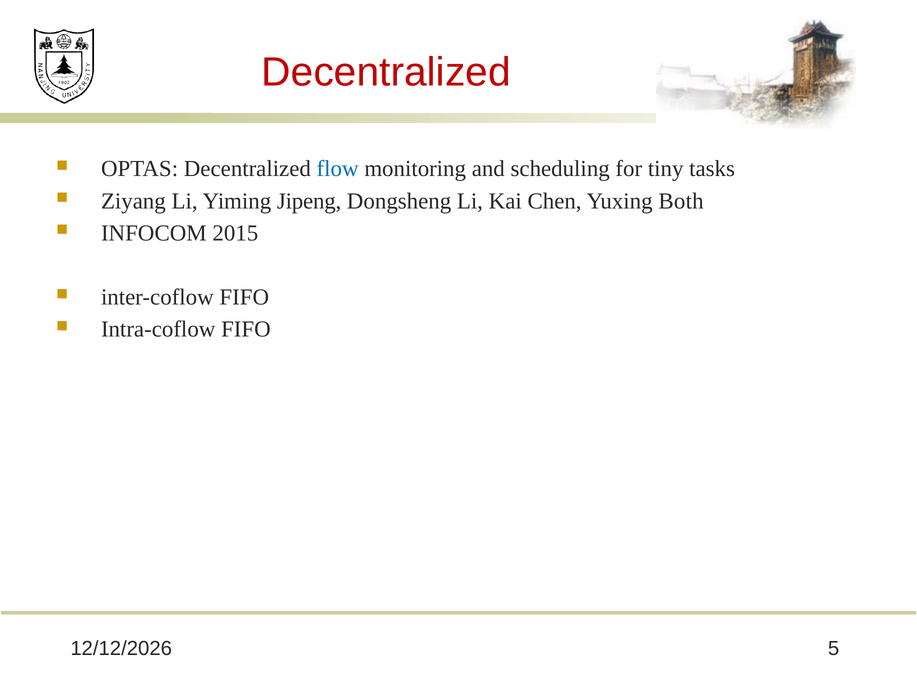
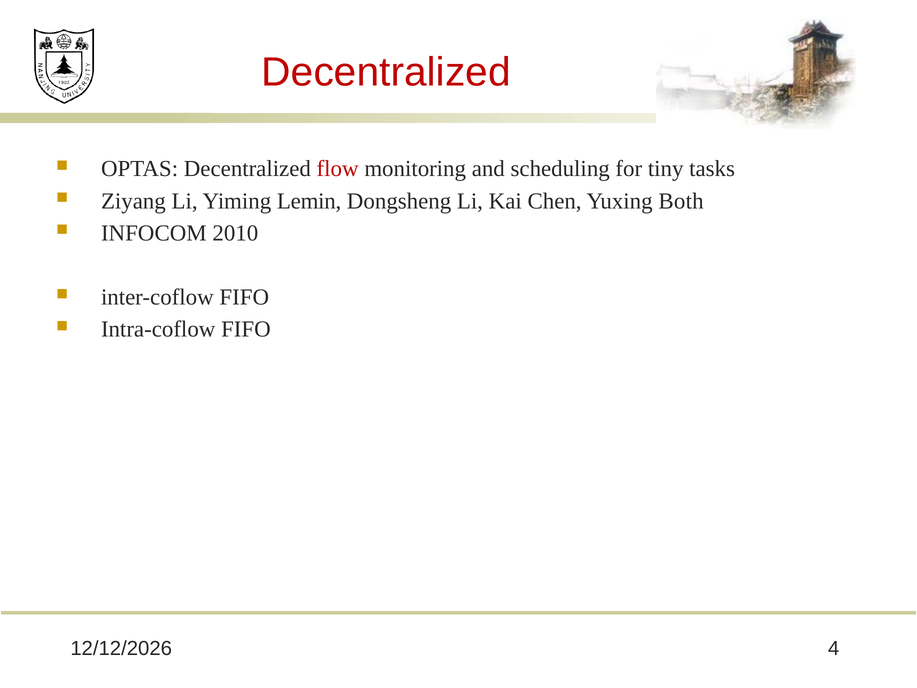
flow colour: blue -> red
Jipeng: Jipeng -> Lemin
2015: 2015 -> 2010
5: 5 -> 4
